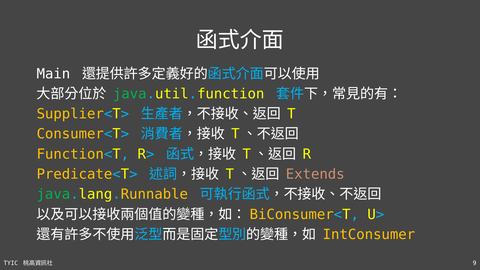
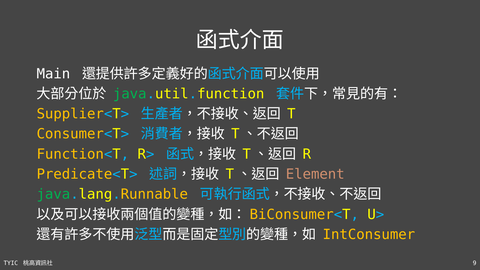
Extends: Extends -> Element
